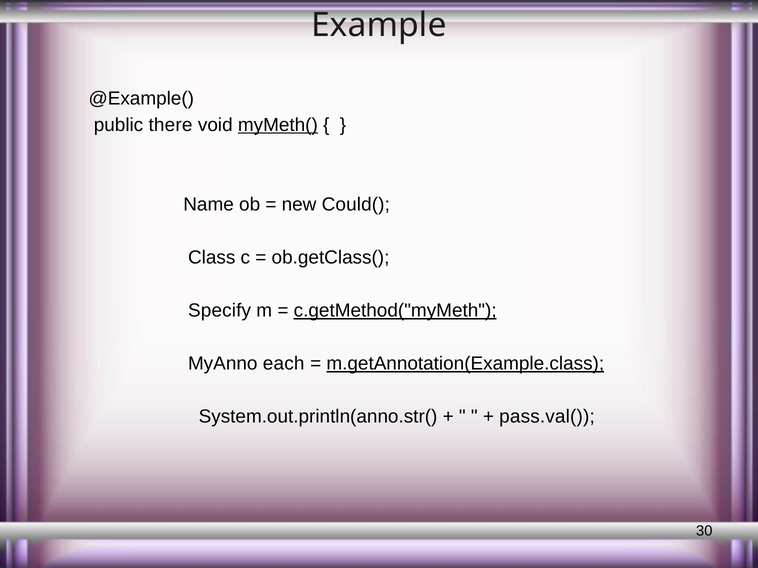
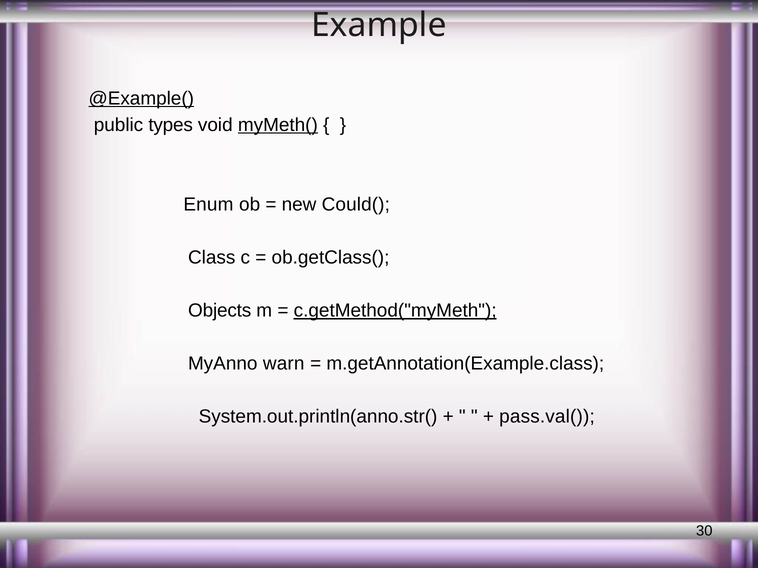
@Example( underline: none -> present
there: there -> types
Name: Name -> Enum
Specify: Specify -> Objects
each: each -> warn
m.getAnnotation(Example.class underline: present -> none
